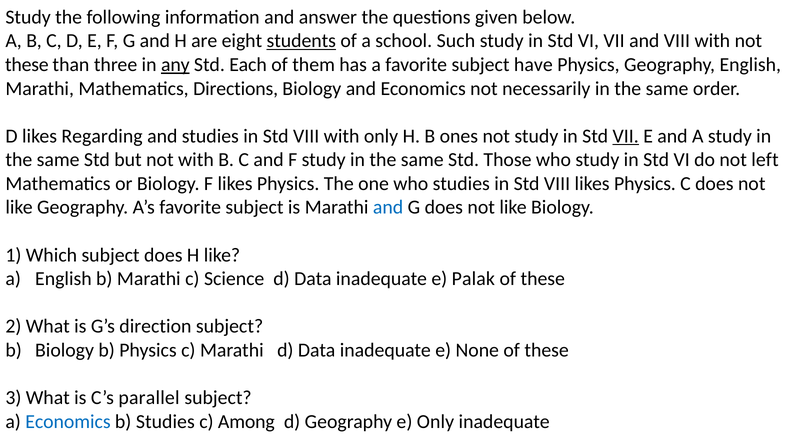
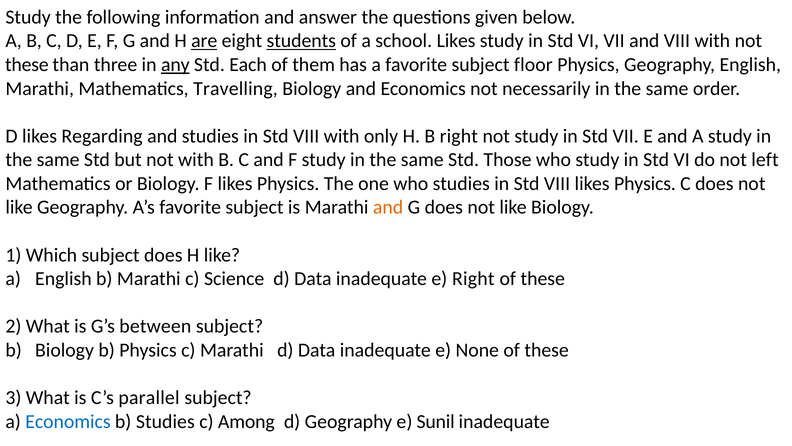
are underline: none -> present
school Such: Such -> Likes
have: have -> floor
Directions: Directions -> Travelling
B ones: ones -> right
VII at (626, 136) underline: present -> none
and at (388, 207) colour: blue -> orange
e Palak: Palak -> Right
direction: direction -> between
e Only: Only -> Sunil
